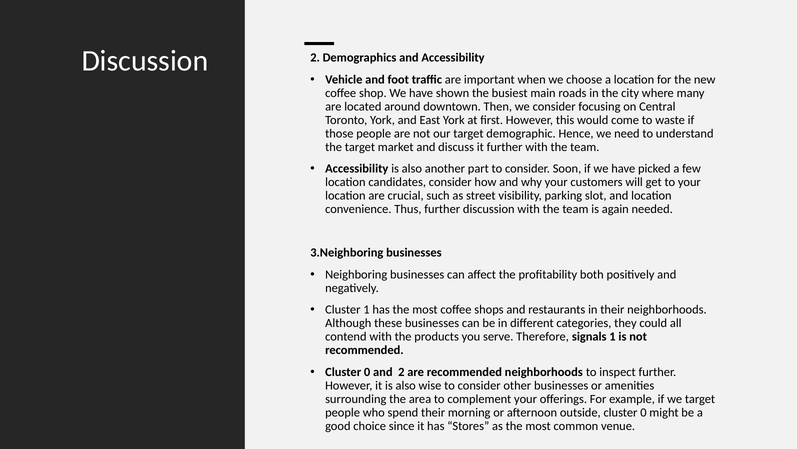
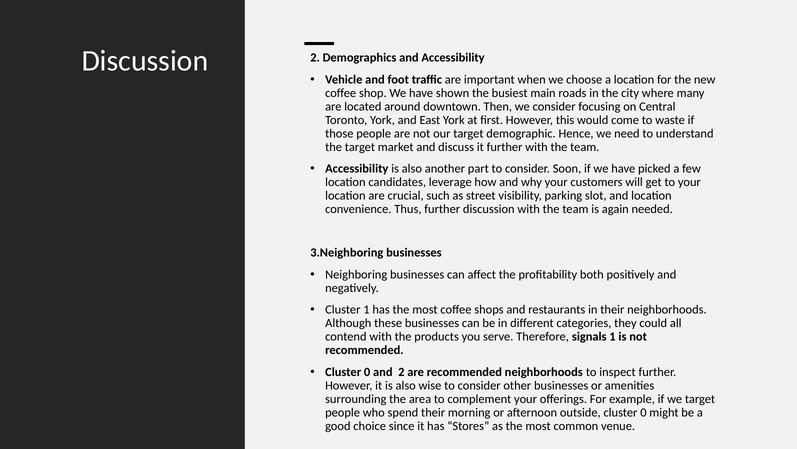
candidates consider: consider -> leverage
